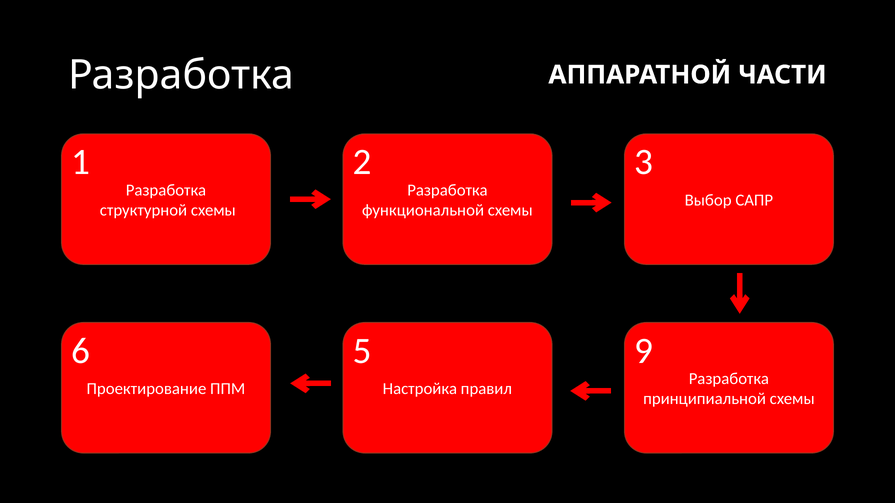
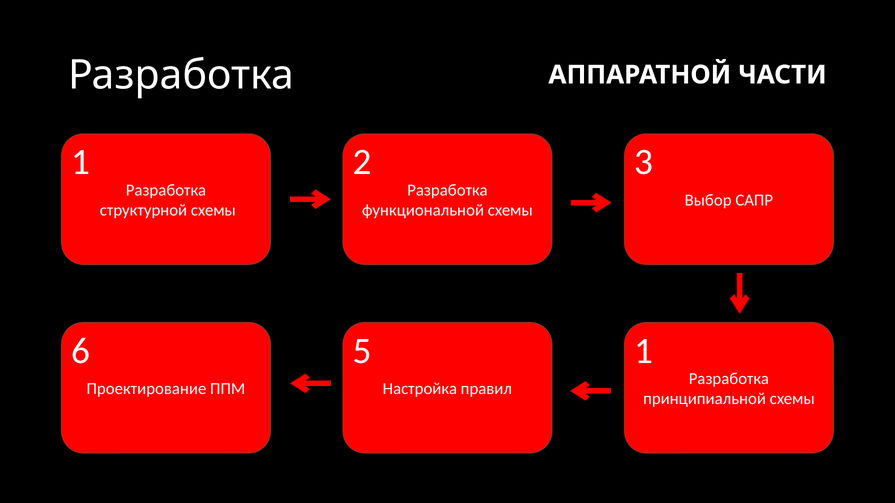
5 9: 9 -> 1
